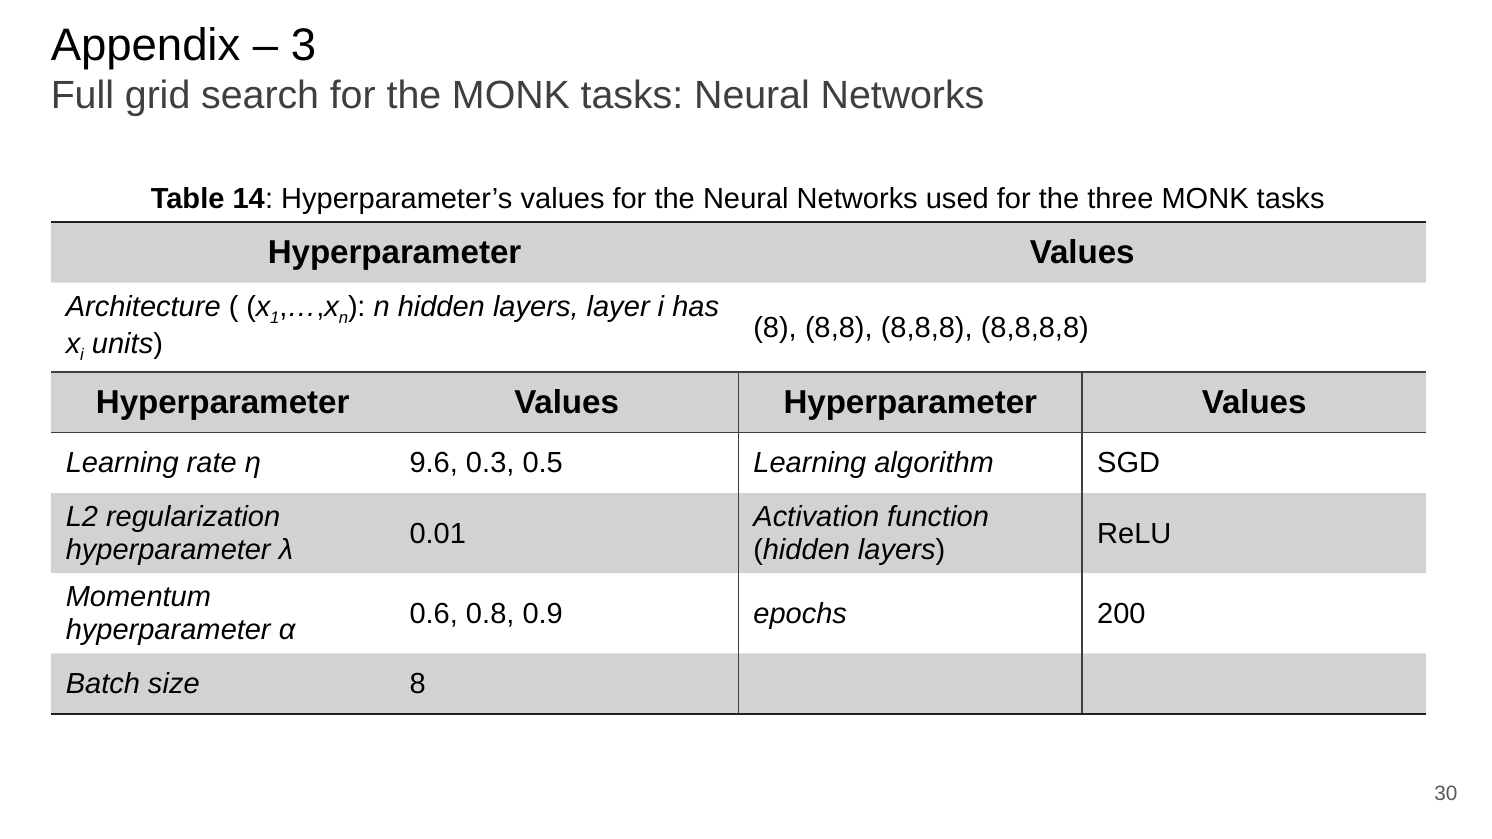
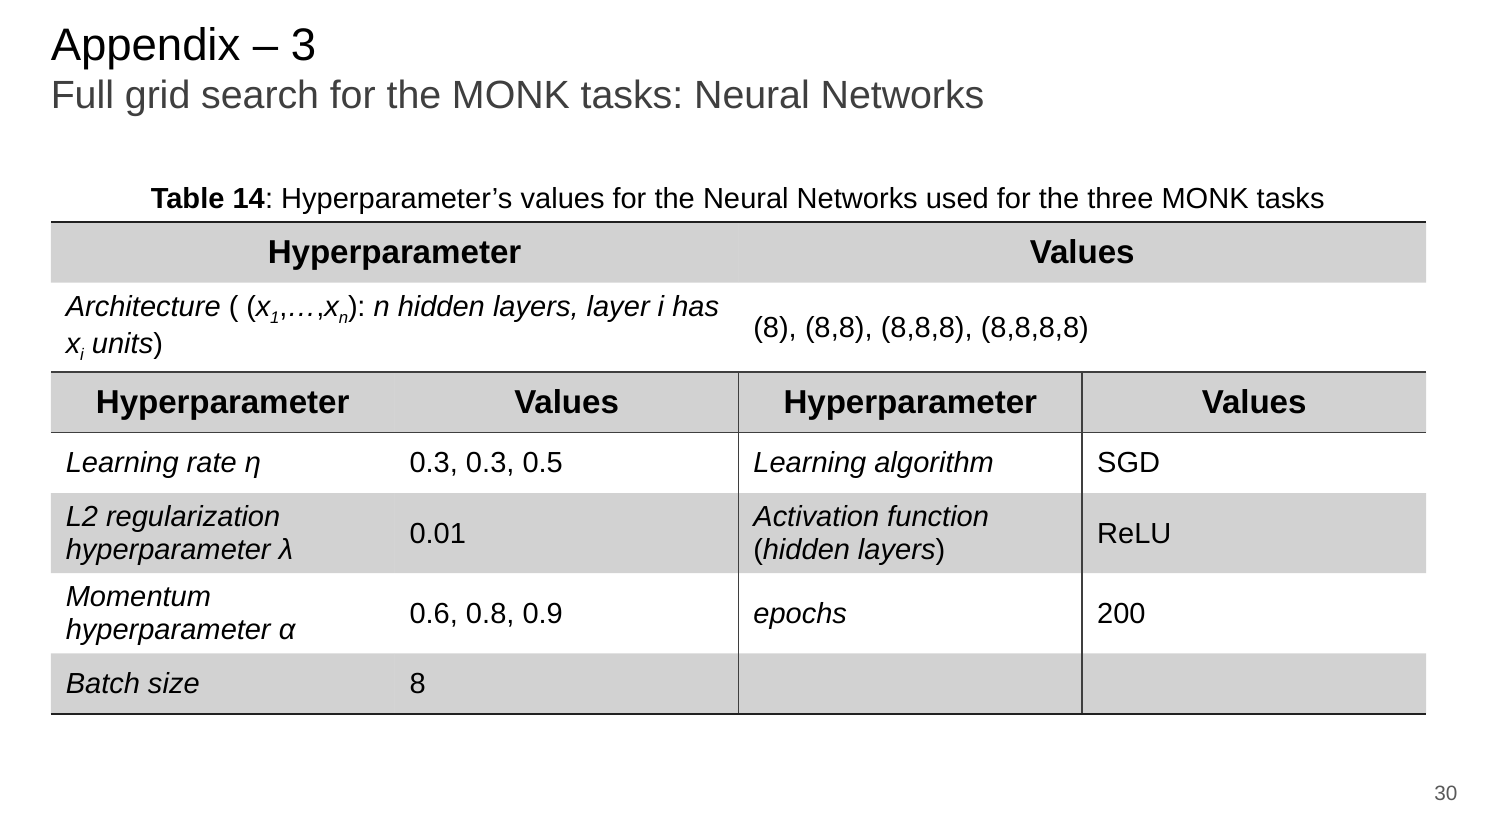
η 9.6: 9.6 -> 0.3
